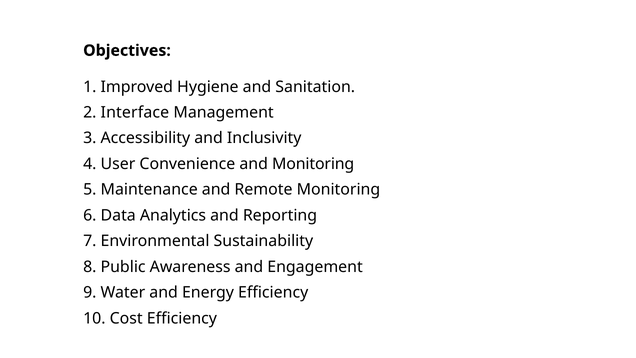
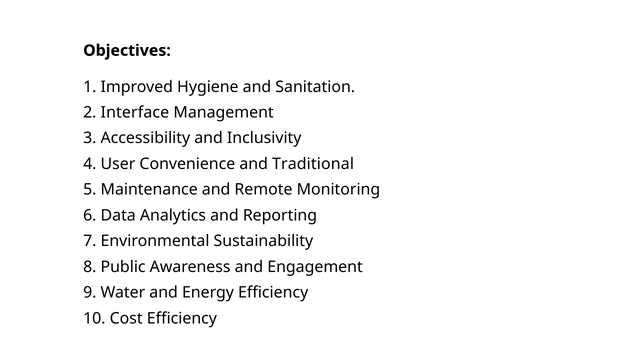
and Monitoring: Monitoring -> Traditional
